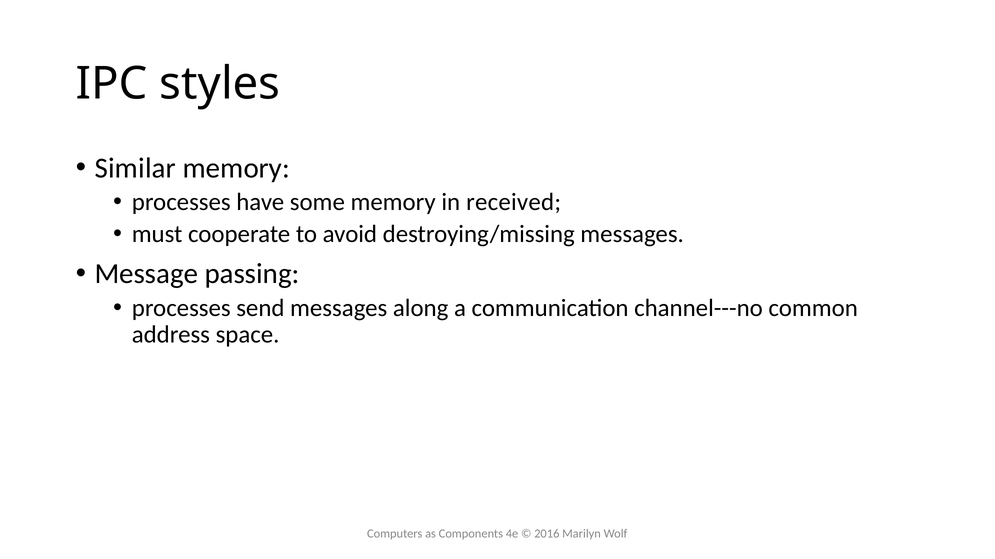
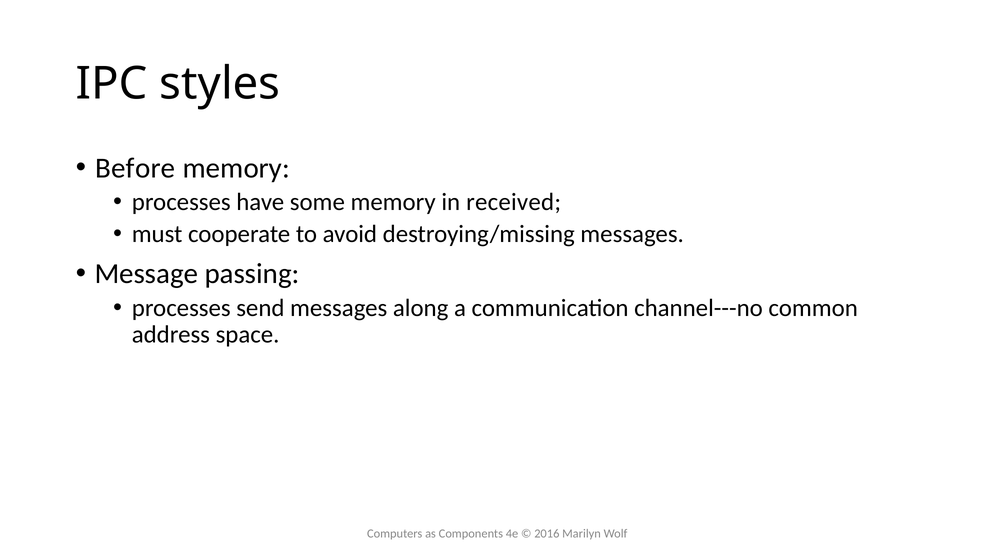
Similar: Similar -> Before
